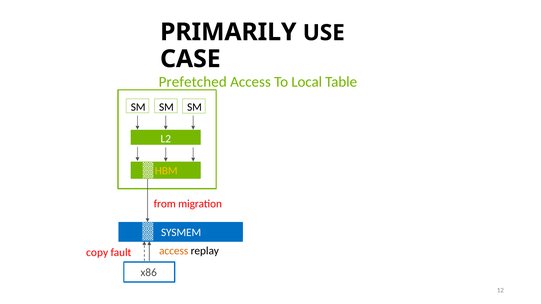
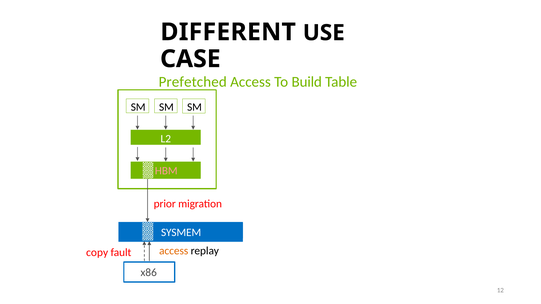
PRIMARILY: PRIMARILY -> DIFFERENT
Local: Local -> Build
HBM colour: yellow -> pink
from: from -> prior
